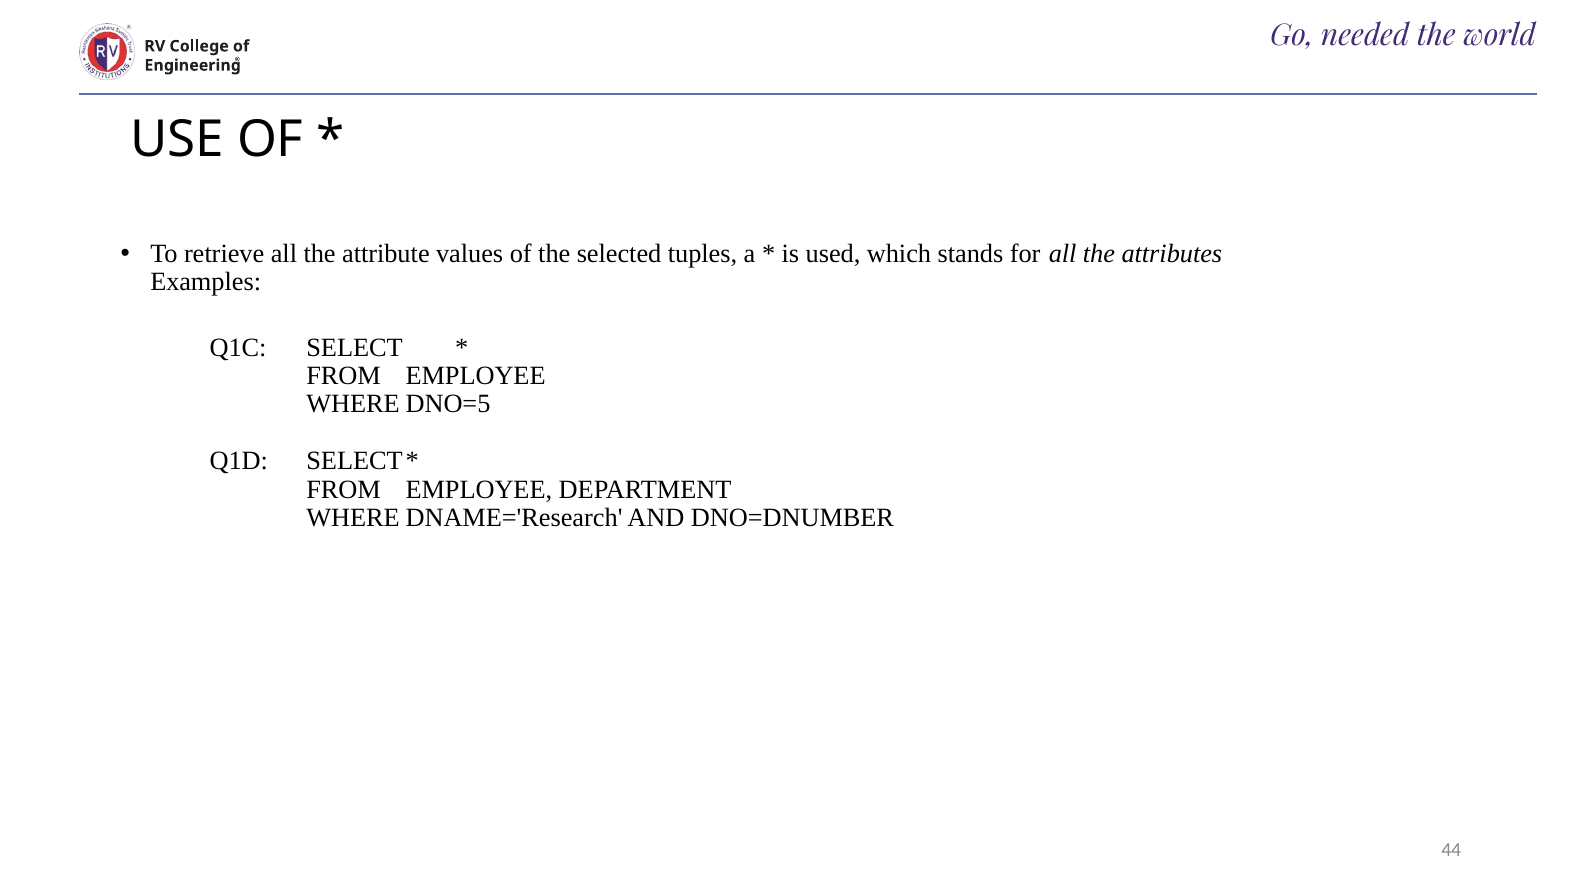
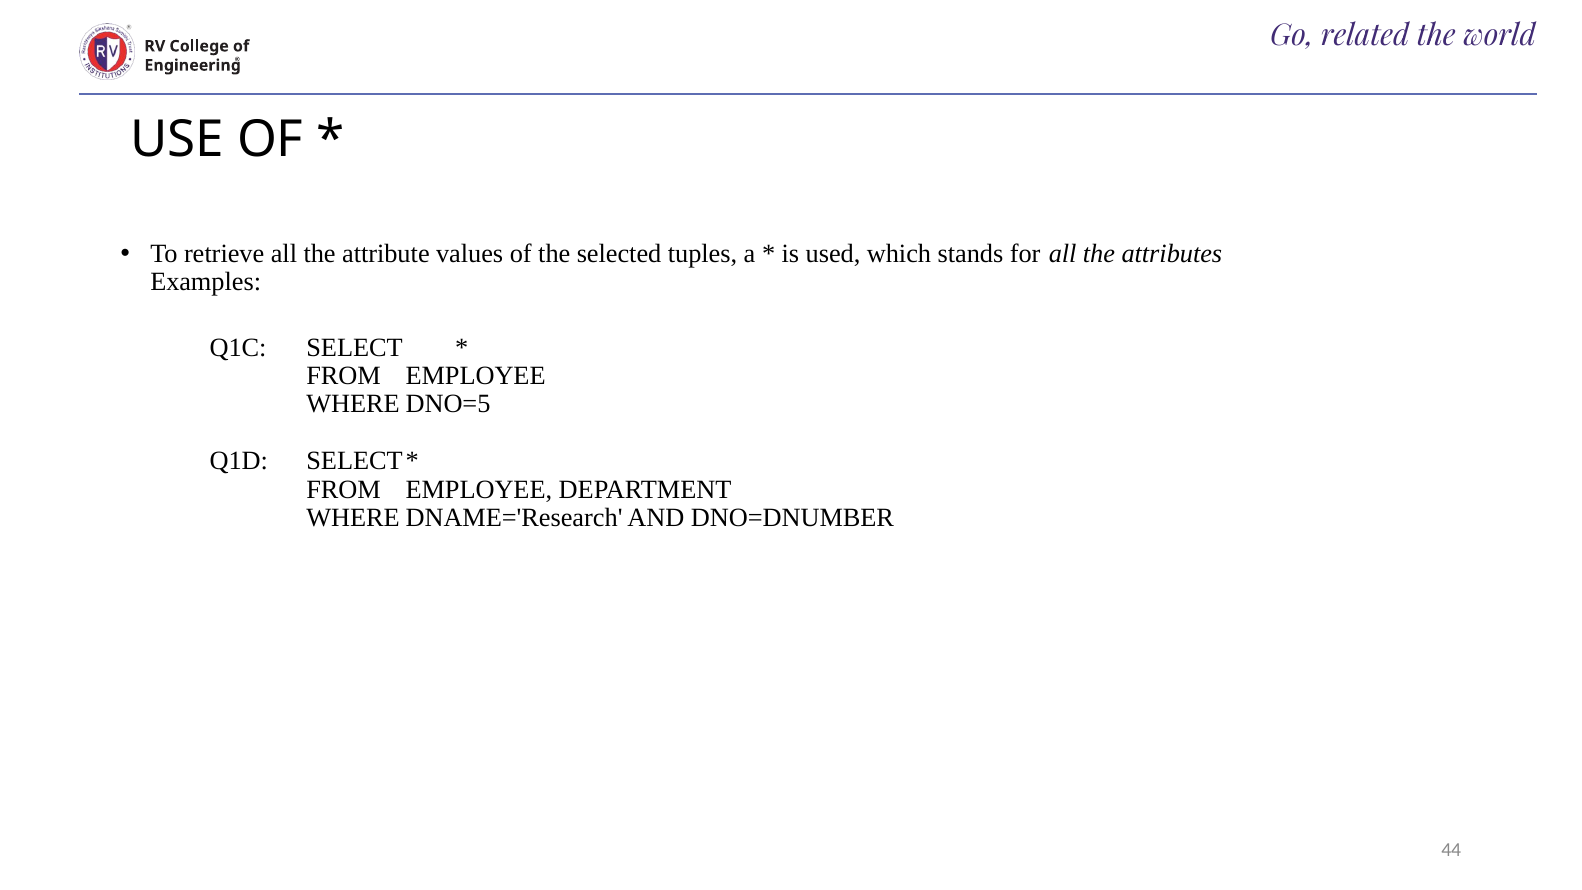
needed: needed -> related
